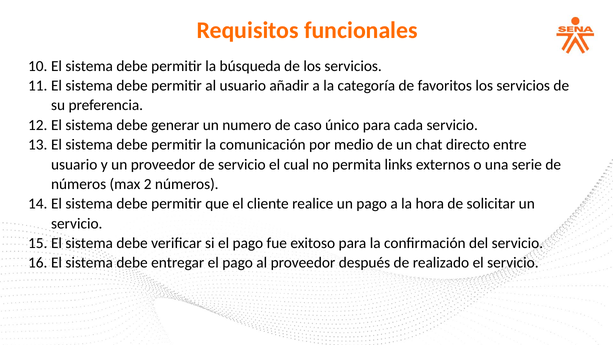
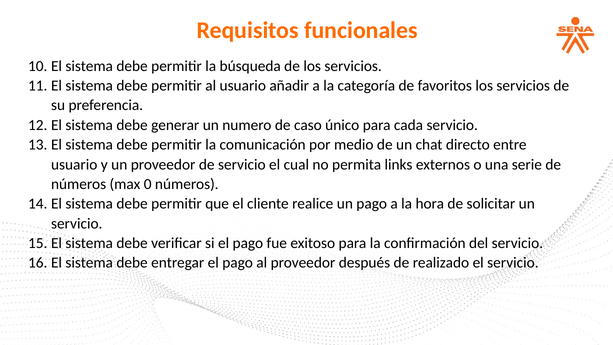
2: 2 -> 0
